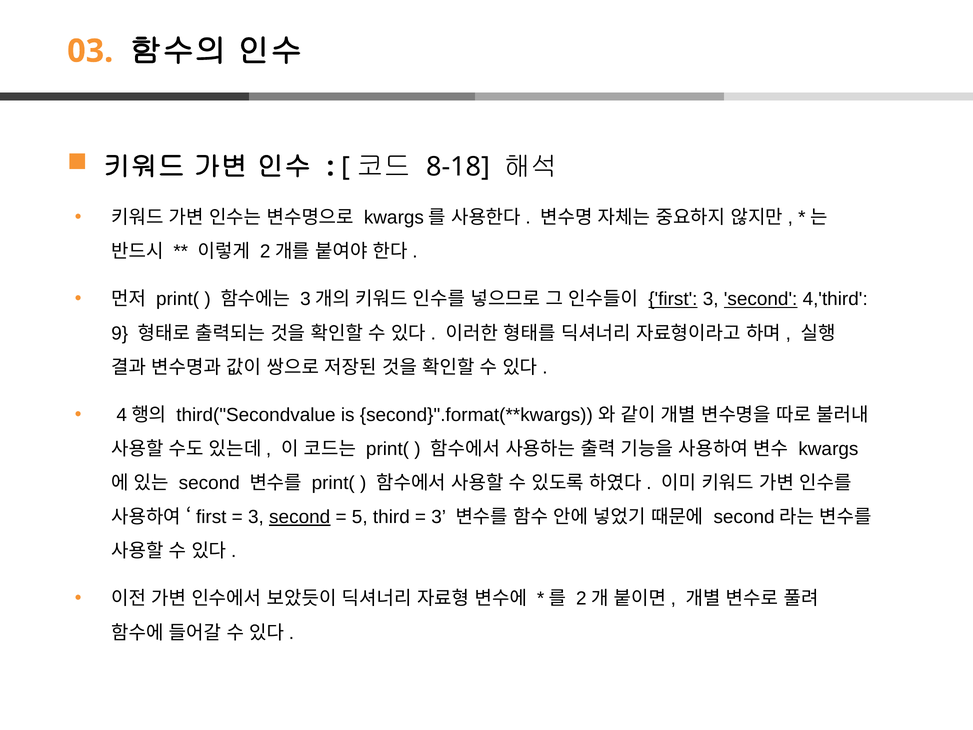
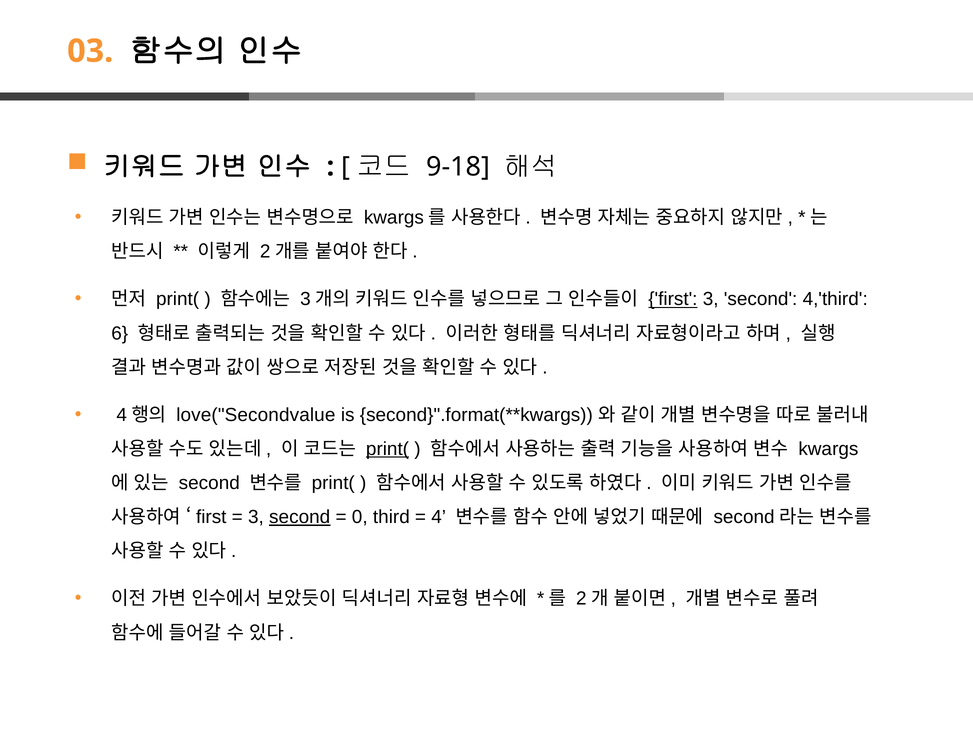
8-18: 8-18 -> 9-18
second at (761, 299) underline: present -> none
9: 9 -> 6
third("Secondvalue: third("Secondvalue -> love("Secondvalue
print( at (388, 449) underline: none -> present
5: 5 -> 0
3 at (439, 517): 3 -> 4
